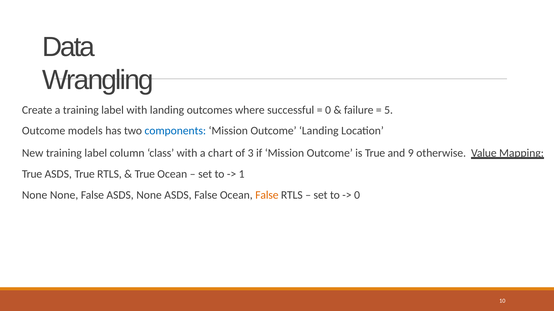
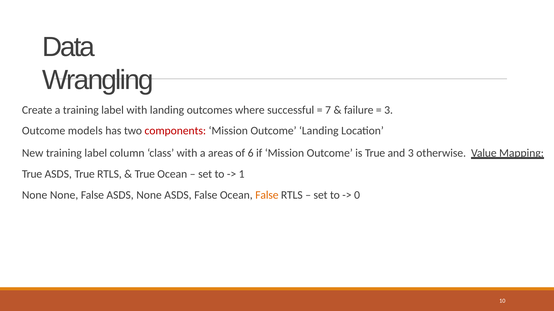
0 at (328, 110): 0 -> 7
5 at (389, 110): 5 -> 3
components colour: blue -> red
chart: chart -> areas
3: 3 -> 6
and 9: 9 -> 3
